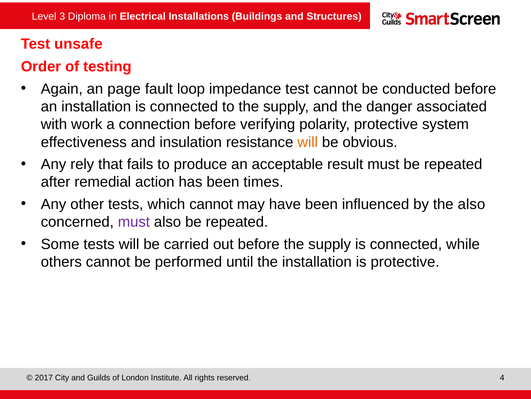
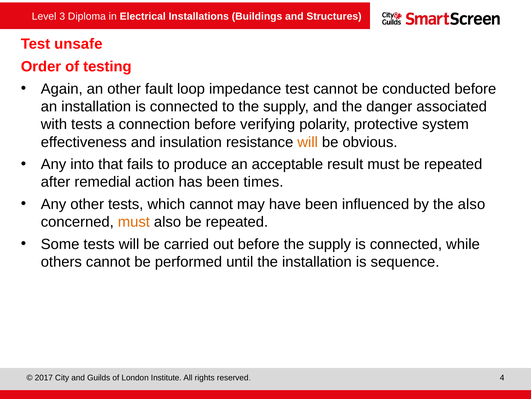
an page: page -> other
with work: work -> tests
rely: rely -> into
must at (134, 222) colour: purple -> orange
is protective: protective -> sequence
